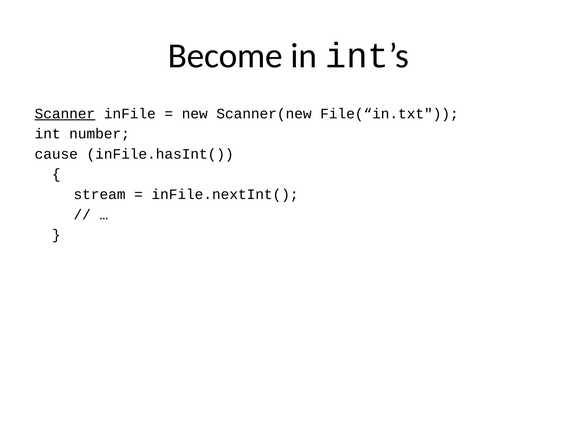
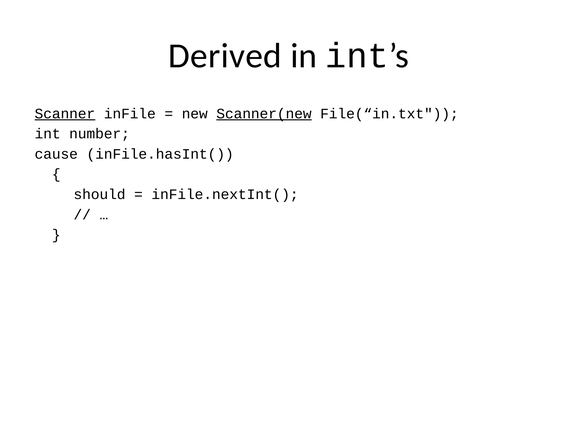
Become: Become -> Derived
Scanner(new underline: none -> present
stream: stream -> should
